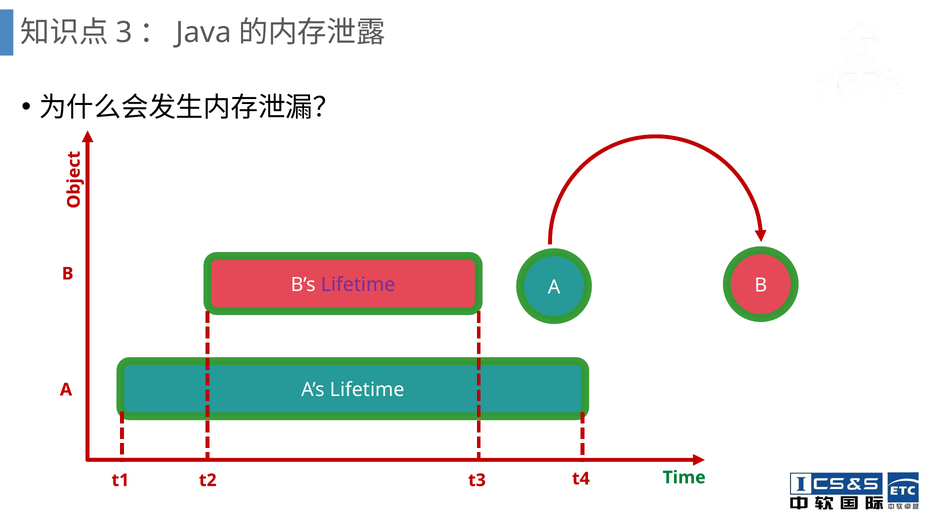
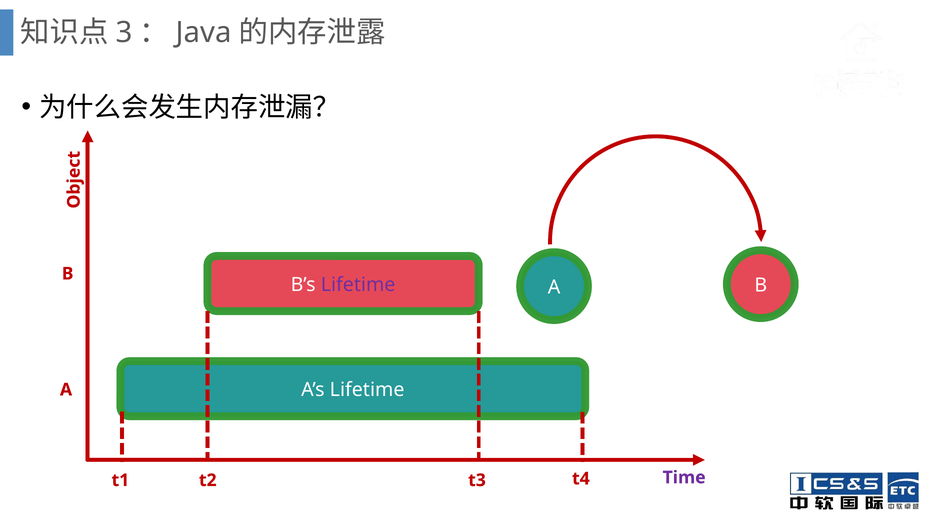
Time colour: green -> purple
